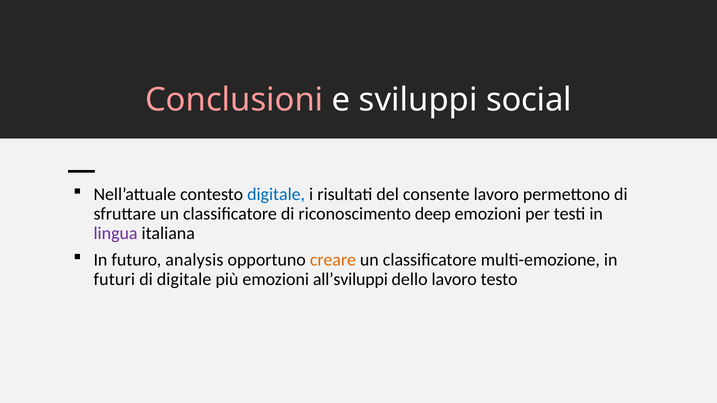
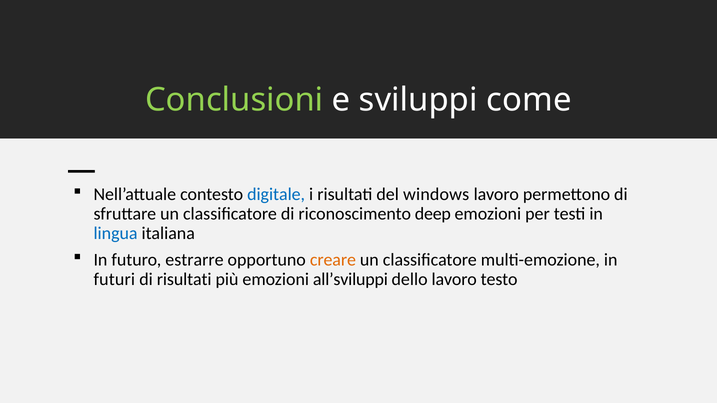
Conclusioni colour: pink -> light green
social: social -> come
consente: consente -> windows
lingua colour: purple -> blue
analysis: analysis -> estrarre
di digitale: digitale -> risultati
